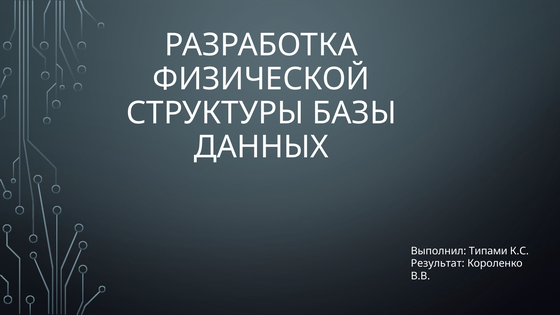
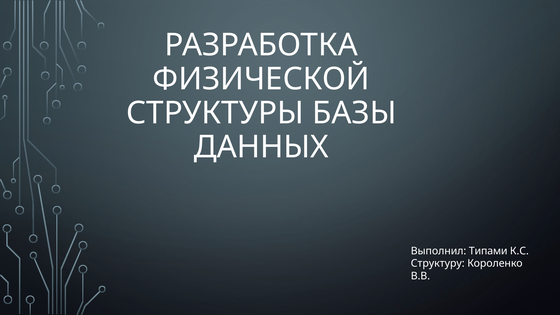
Результат: Результат -> Структуру
